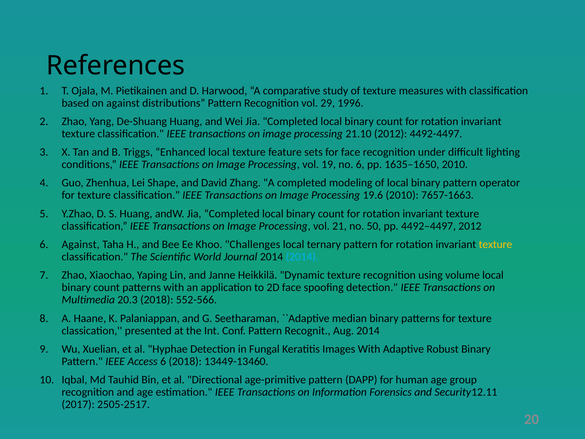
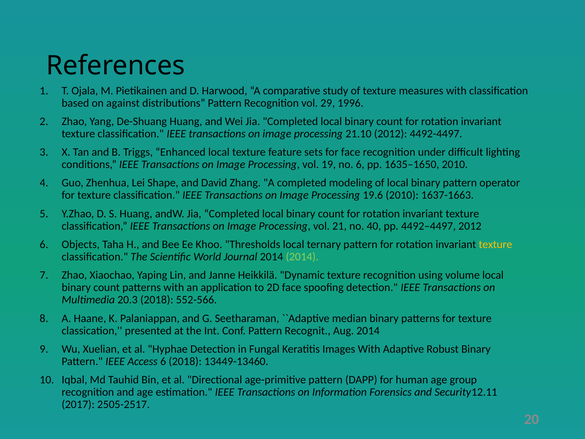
7657-1663: 7657-1663 -> 1637-1663
50: 50 -> 40
6 Against: Against -> Objects
Challenges: Challenges -> Thresholds
2014 at (302, 257) colour: light blue -> light green
